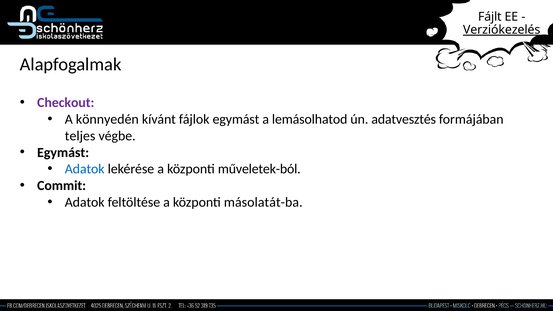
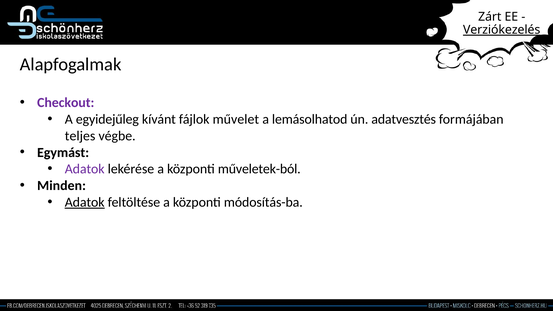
Fájlt: Fájlt -> Zárt
könnyedén: könnyedén -> egyidejűleg
fájlok egymást: egymást -> művelet
Adatok at (85, 169) colour: blue -> purple
Commit: Commit -> Minden
Adatok at (85, 202) underline: none -> present
másolatát-ba: másolatát-ba -> módosítás-ba
